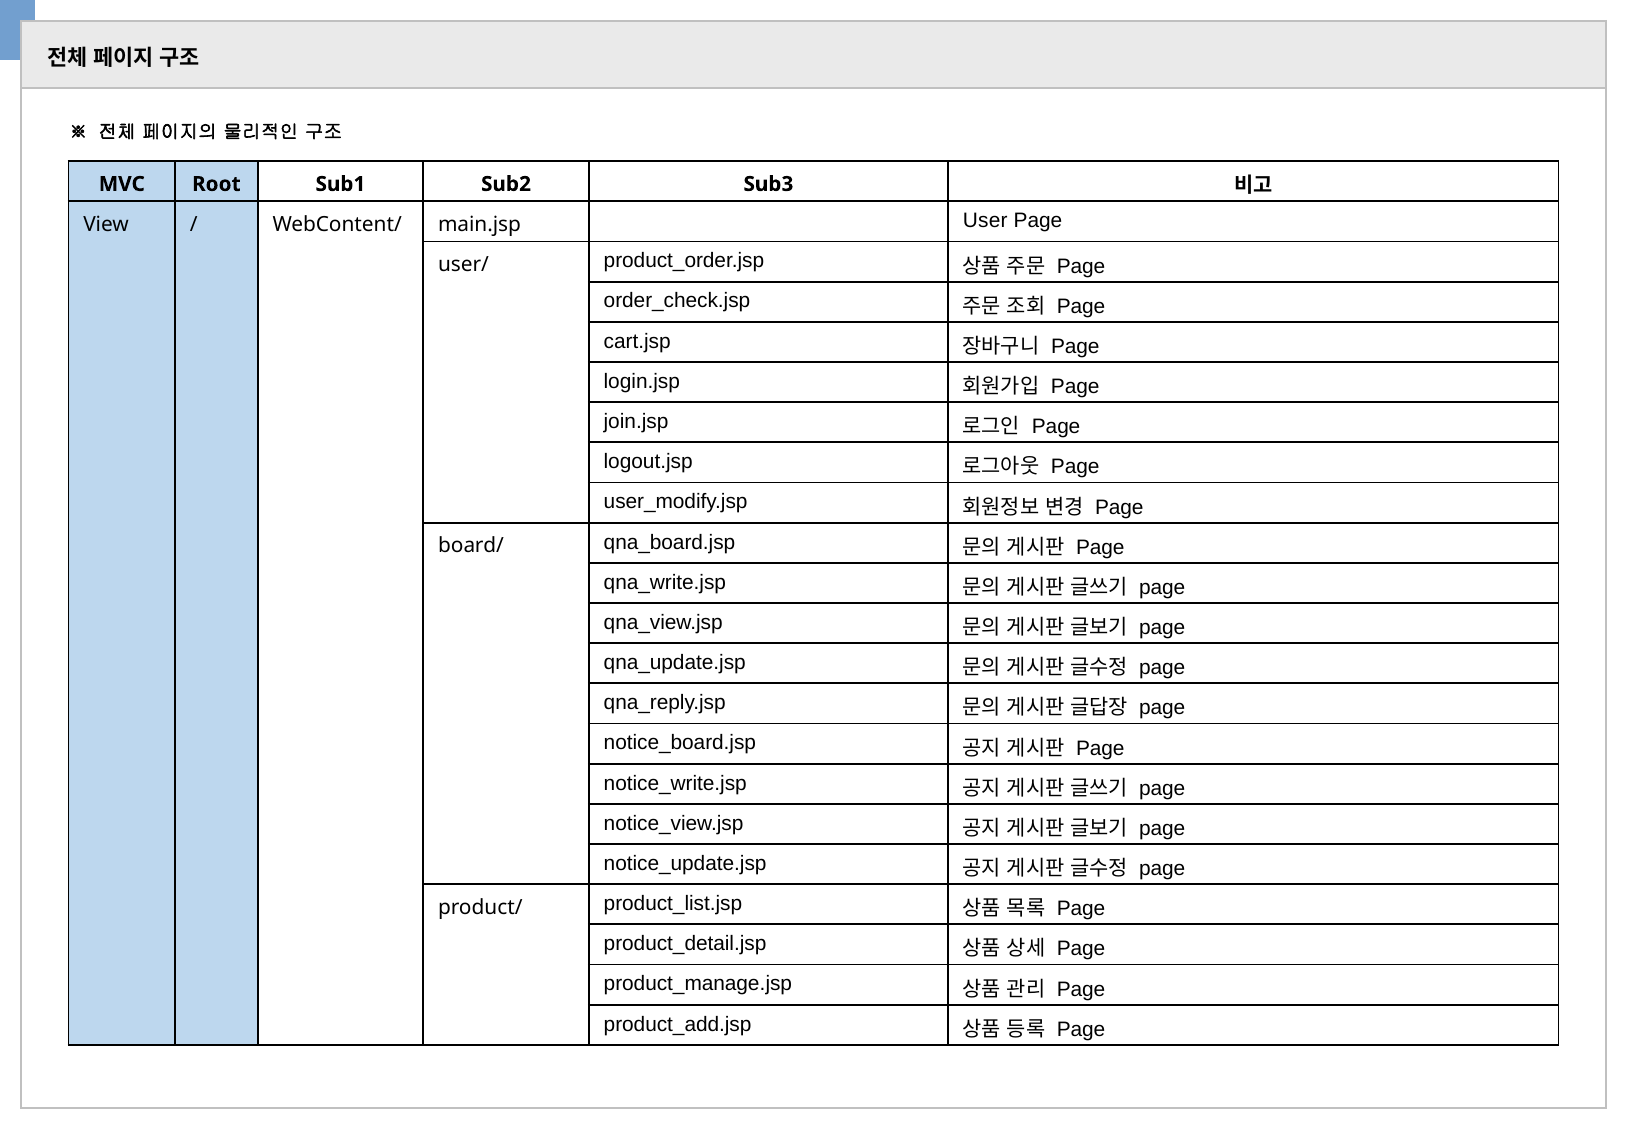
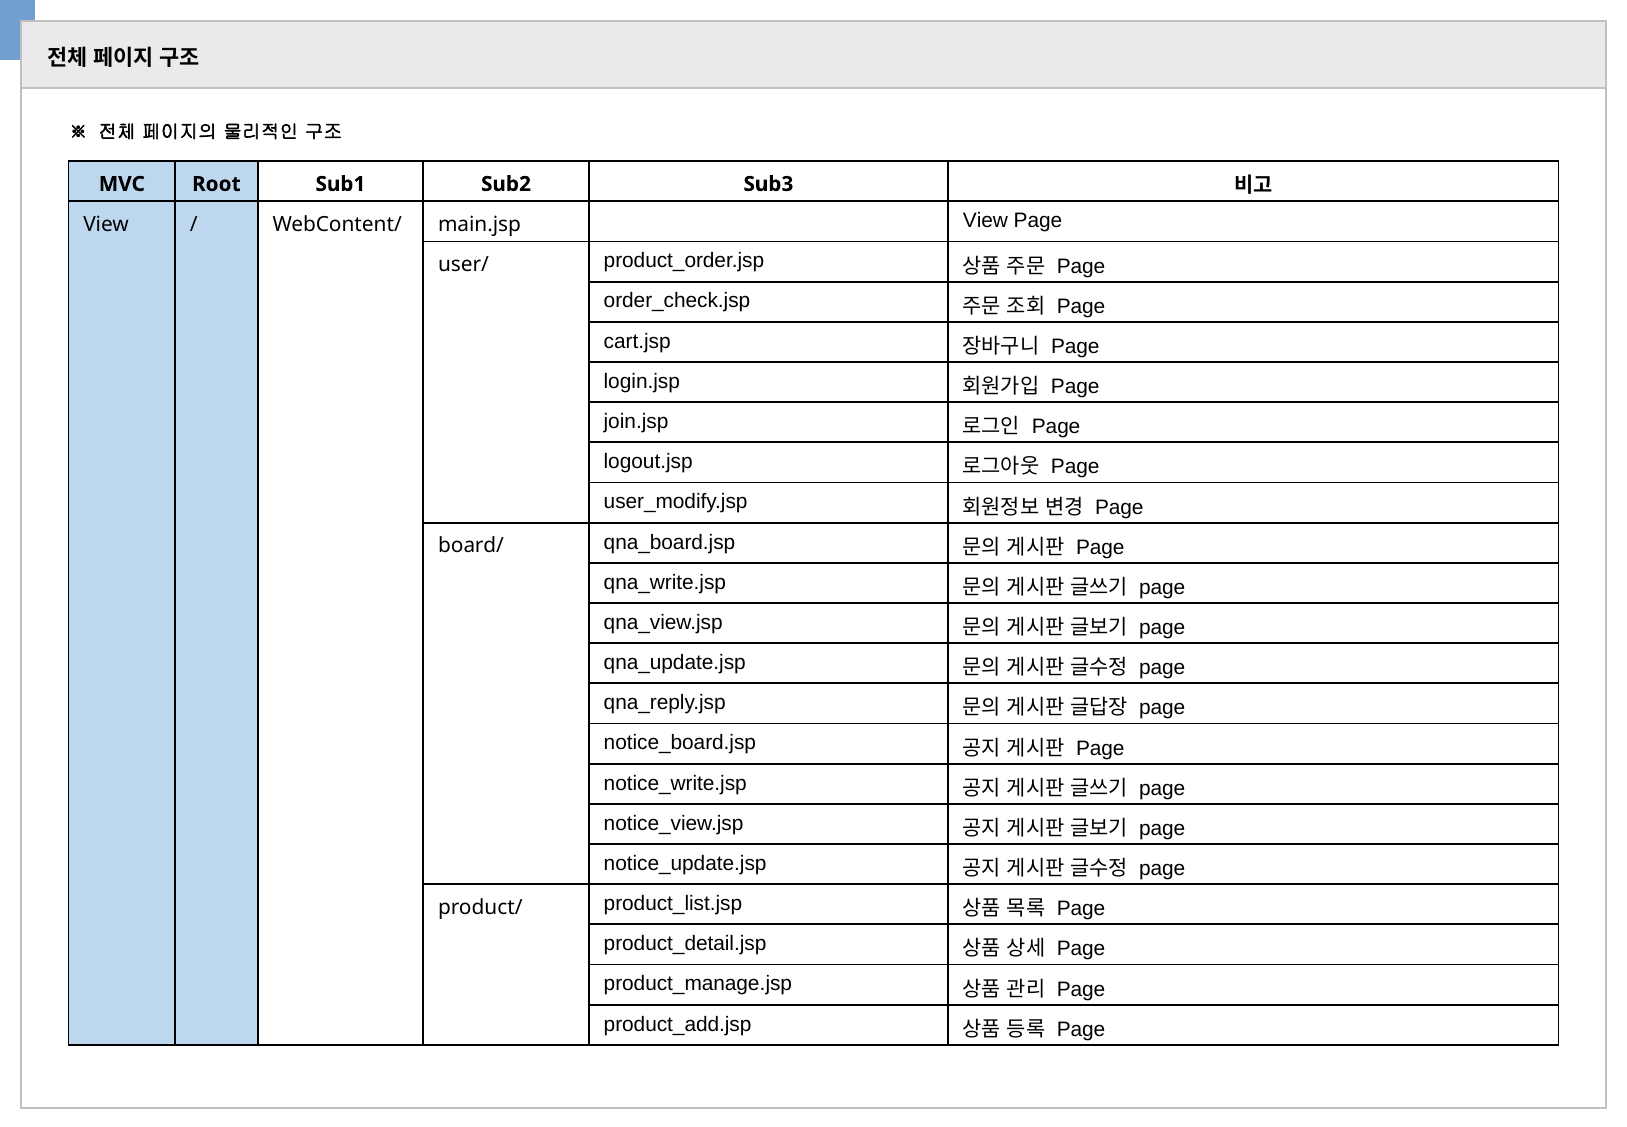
main.jsp User: User -> View
